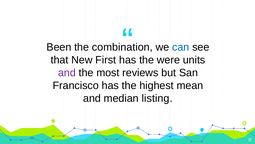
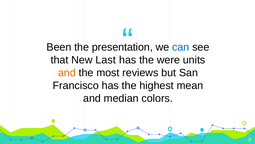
combination: combination -> presentation
First: First -> Last
and at (67, 72) colour: purple -> orange
listing: listing -> colors
